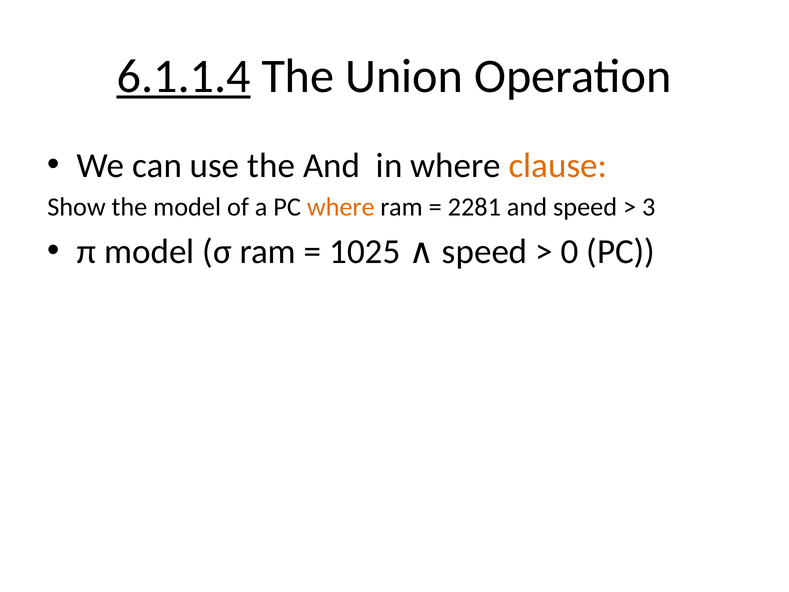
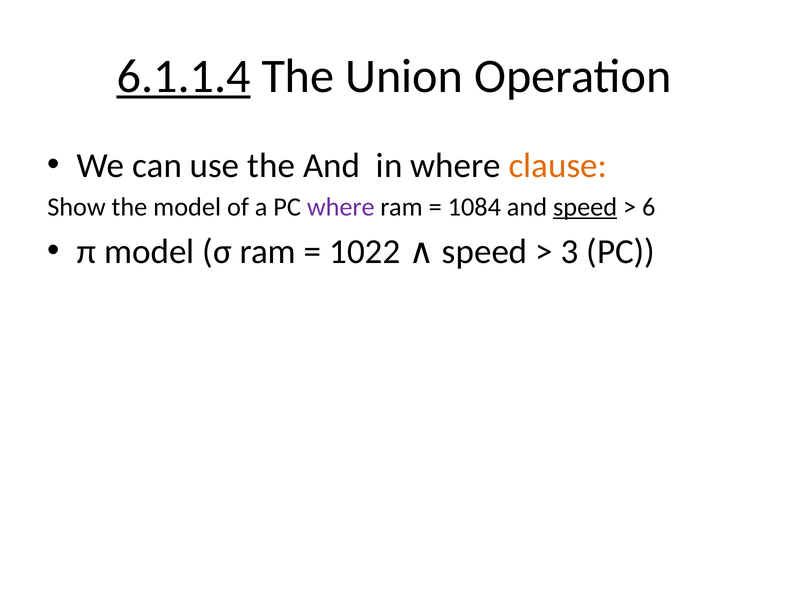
where at (341, 207) colour: orange -> purple
2281: 2281 -> 1084
speed at (585, 207) underline: none -> present
3: 3 -> 6
1025: 1025 -> 1022
0: 0 -> 3
